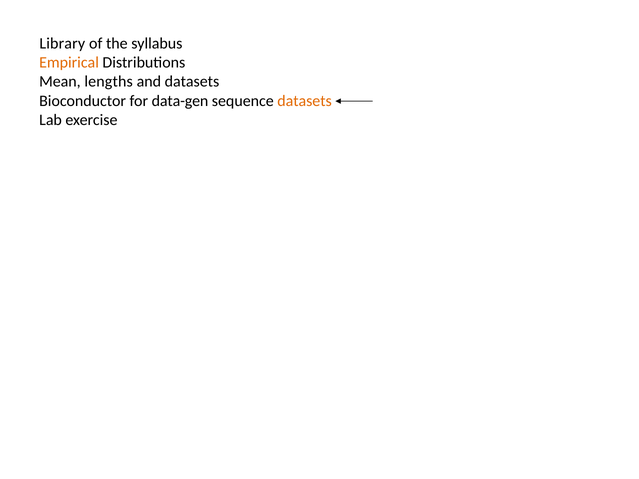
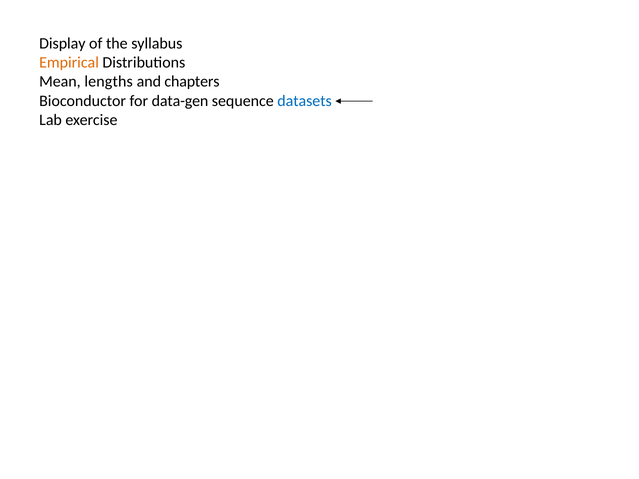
Library: Library -> Display
and datasets: datasets -> chapters
datasets at (305, 101) colour: orange -> blue
